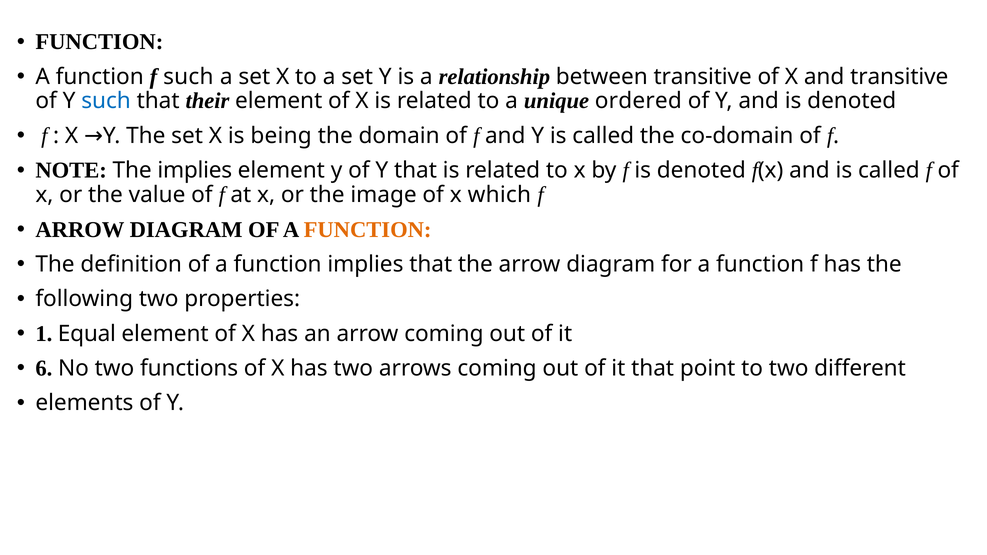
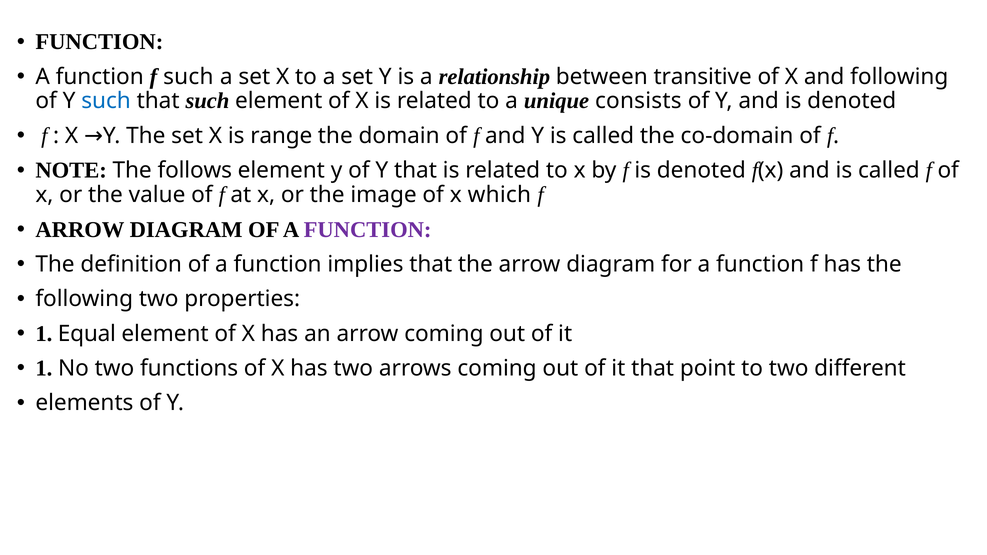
and transitive: transitive -> following
that their: their -> such
ordered: ordered -> consists
being: being -> range
The implies: implies -> follows
FUNCTION at (368, 230) colour: orange -> purple
6 at (44, 368): 6 -> 1
